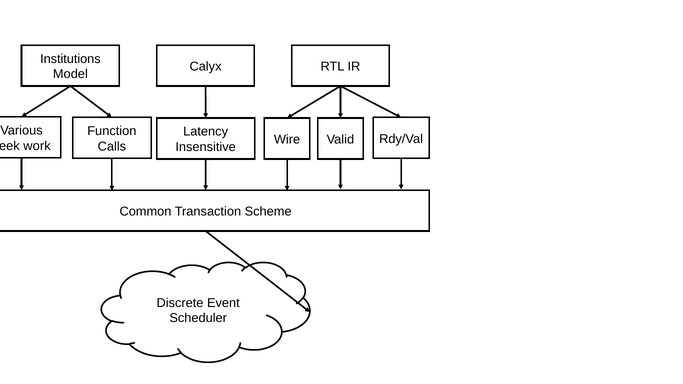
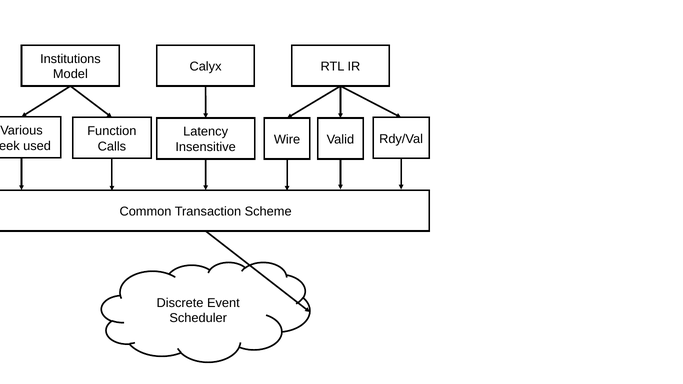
work: work -> used
